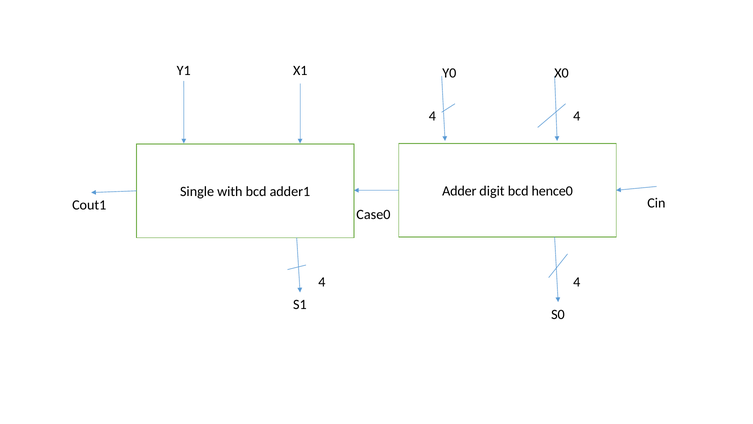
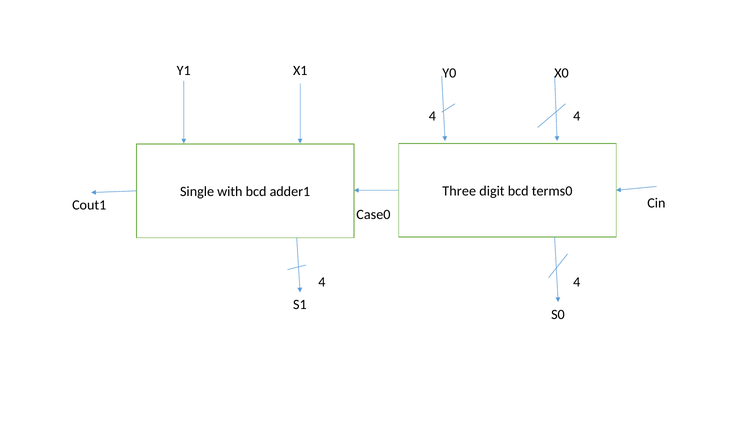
Adder: Adder -> Three
hence0: hence0 -> terms0
